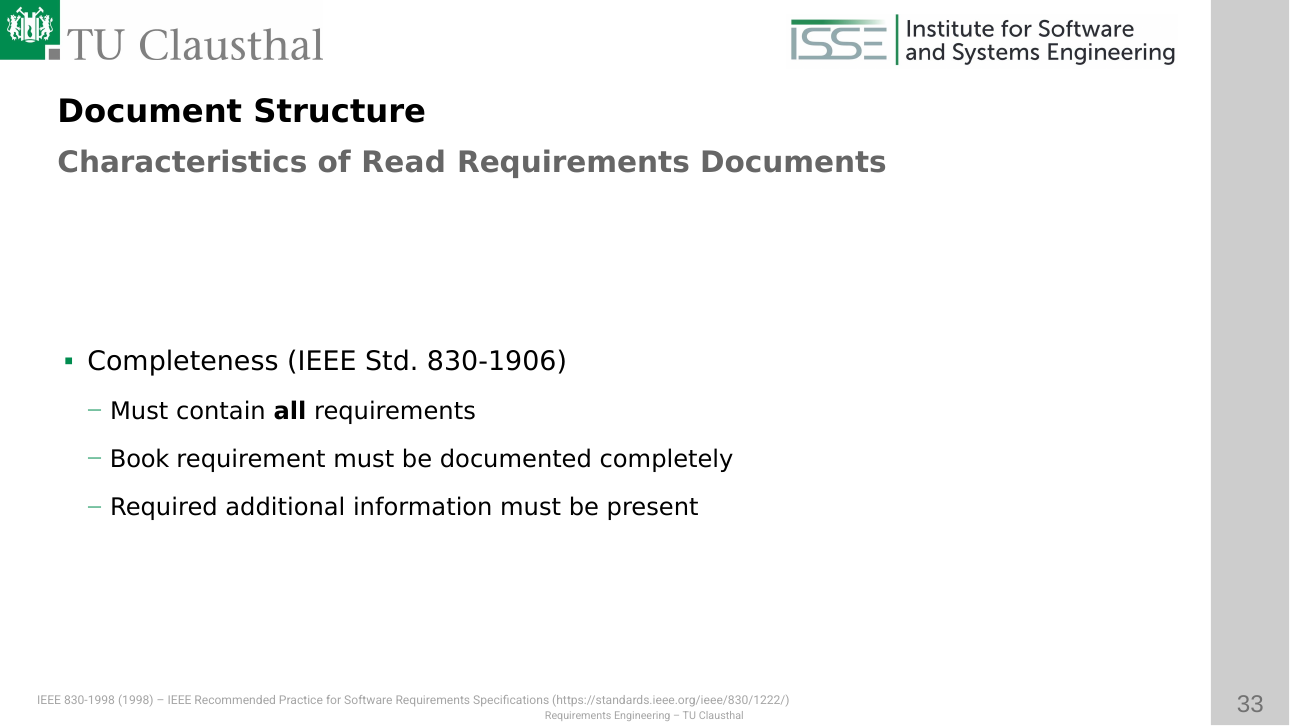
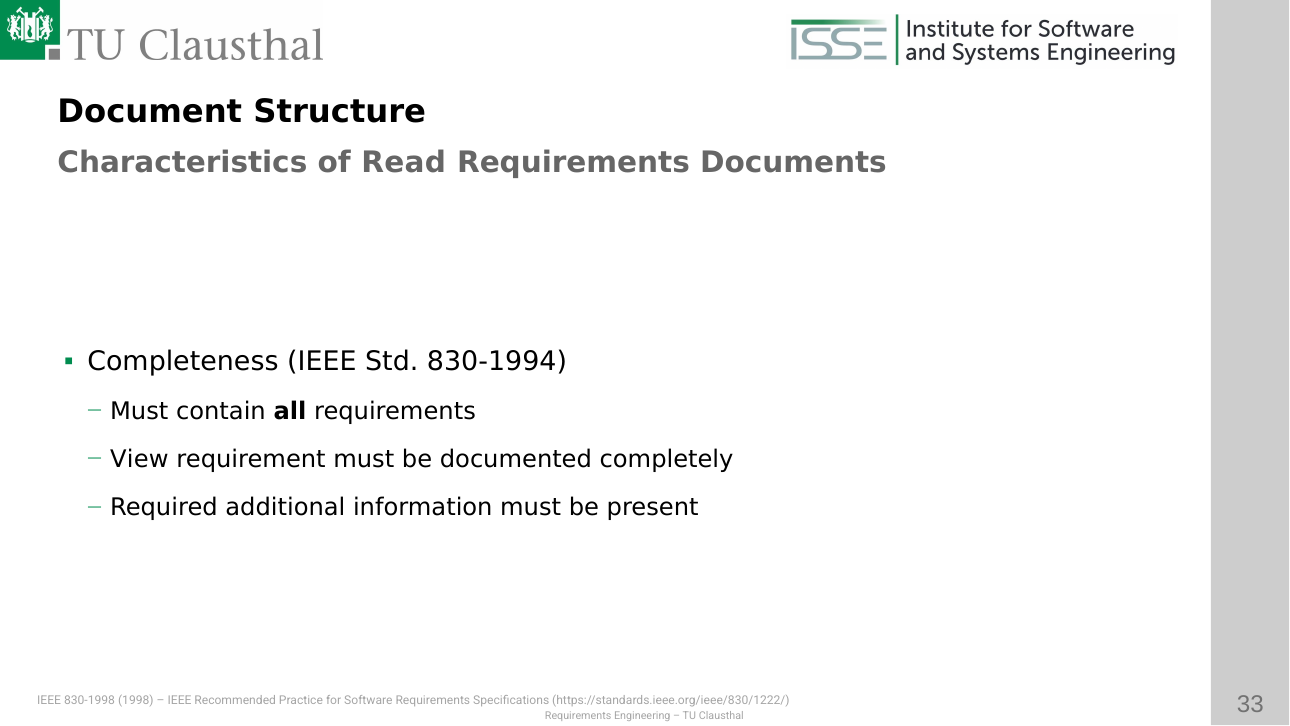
830-1906: 830-1906 -> 830-1994
Book: Book -> View
